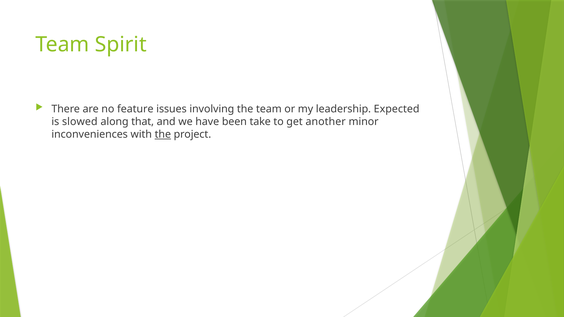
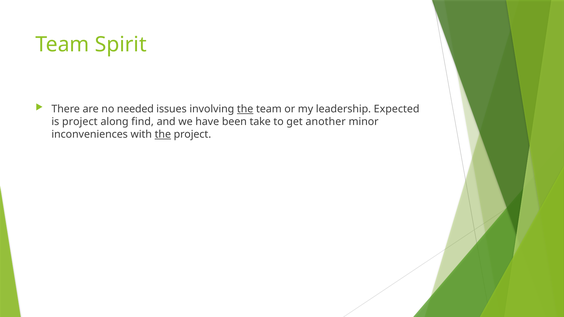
feature: feature -> needed
the at (245, 109) underline: none -> present
is slowed: slowed -> project
that: that -> find
